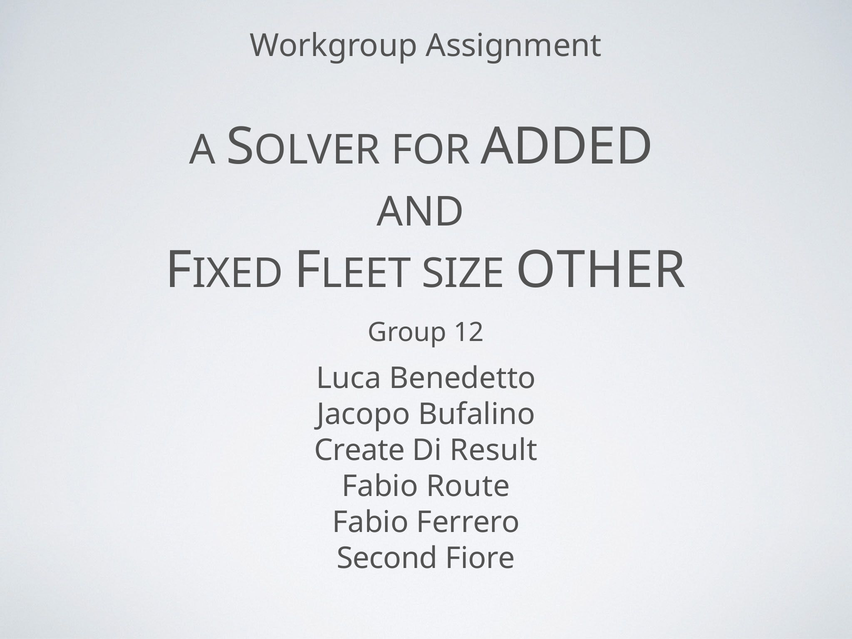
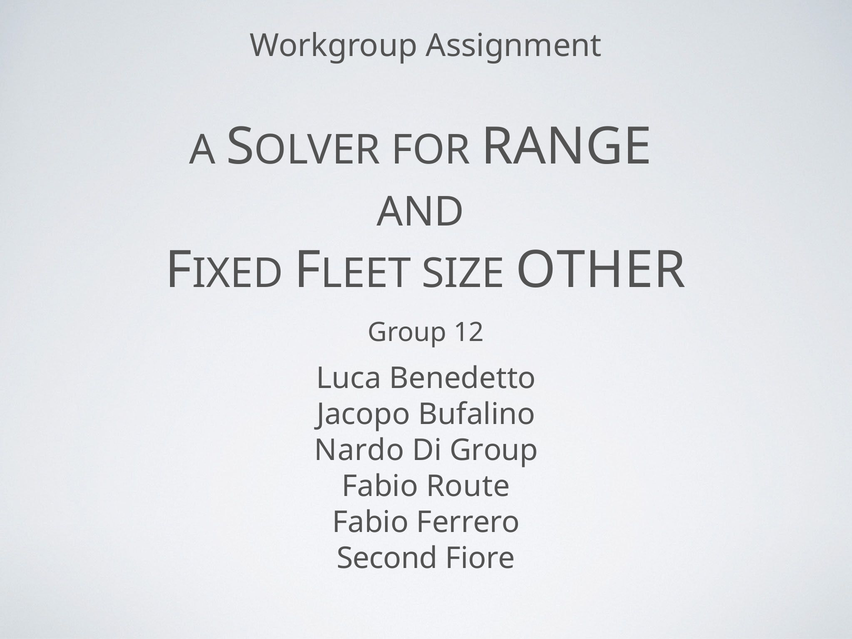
ADDED: ADDED -> RANGE
Create: Create -> Nardo
Di Result: Result -> Group
